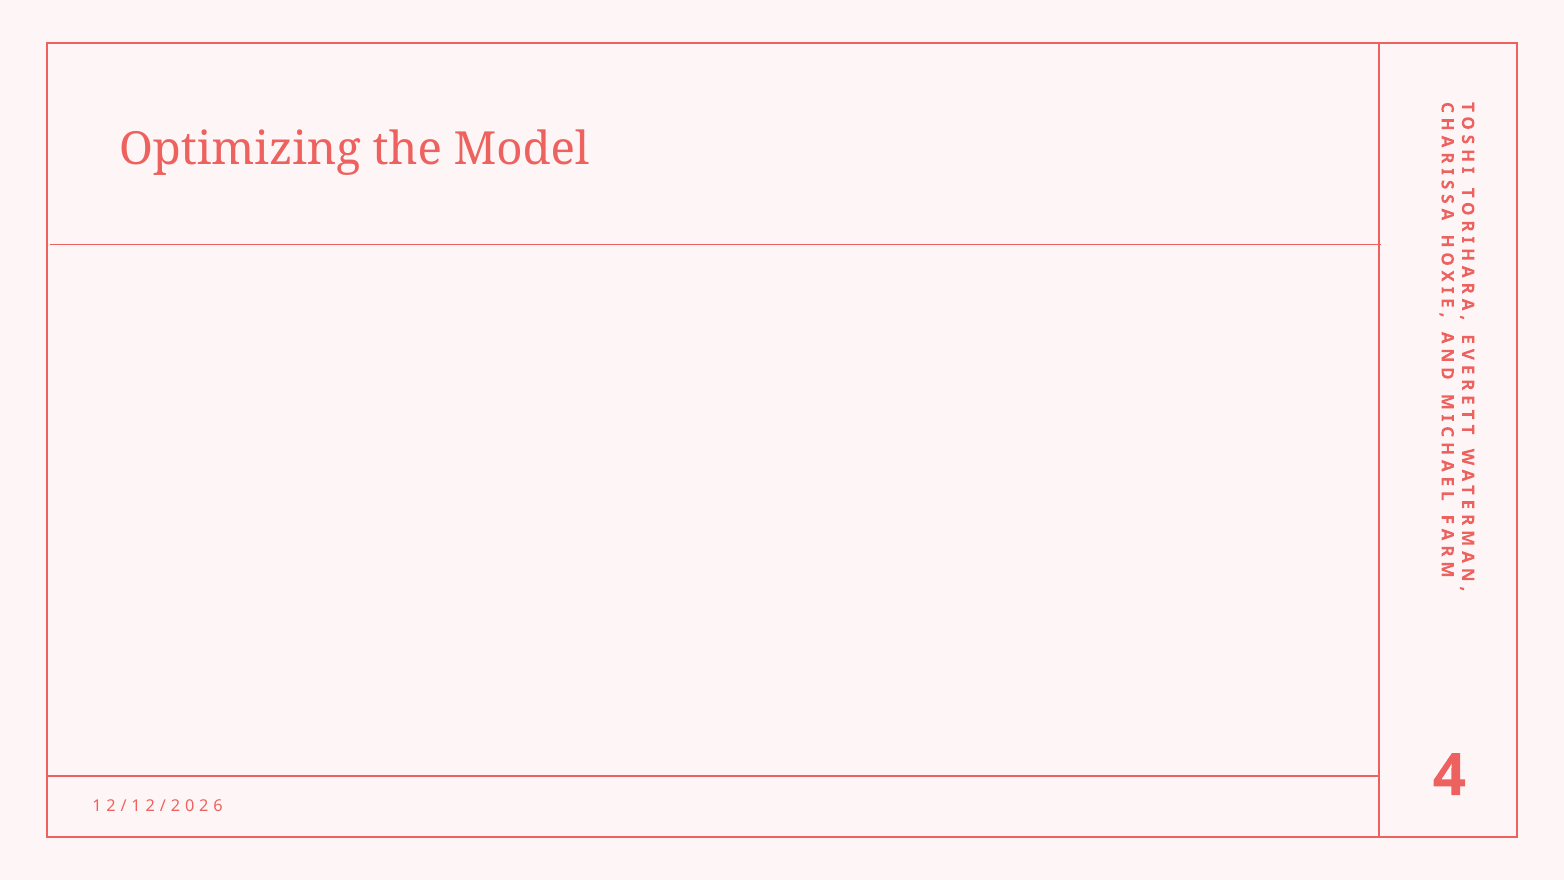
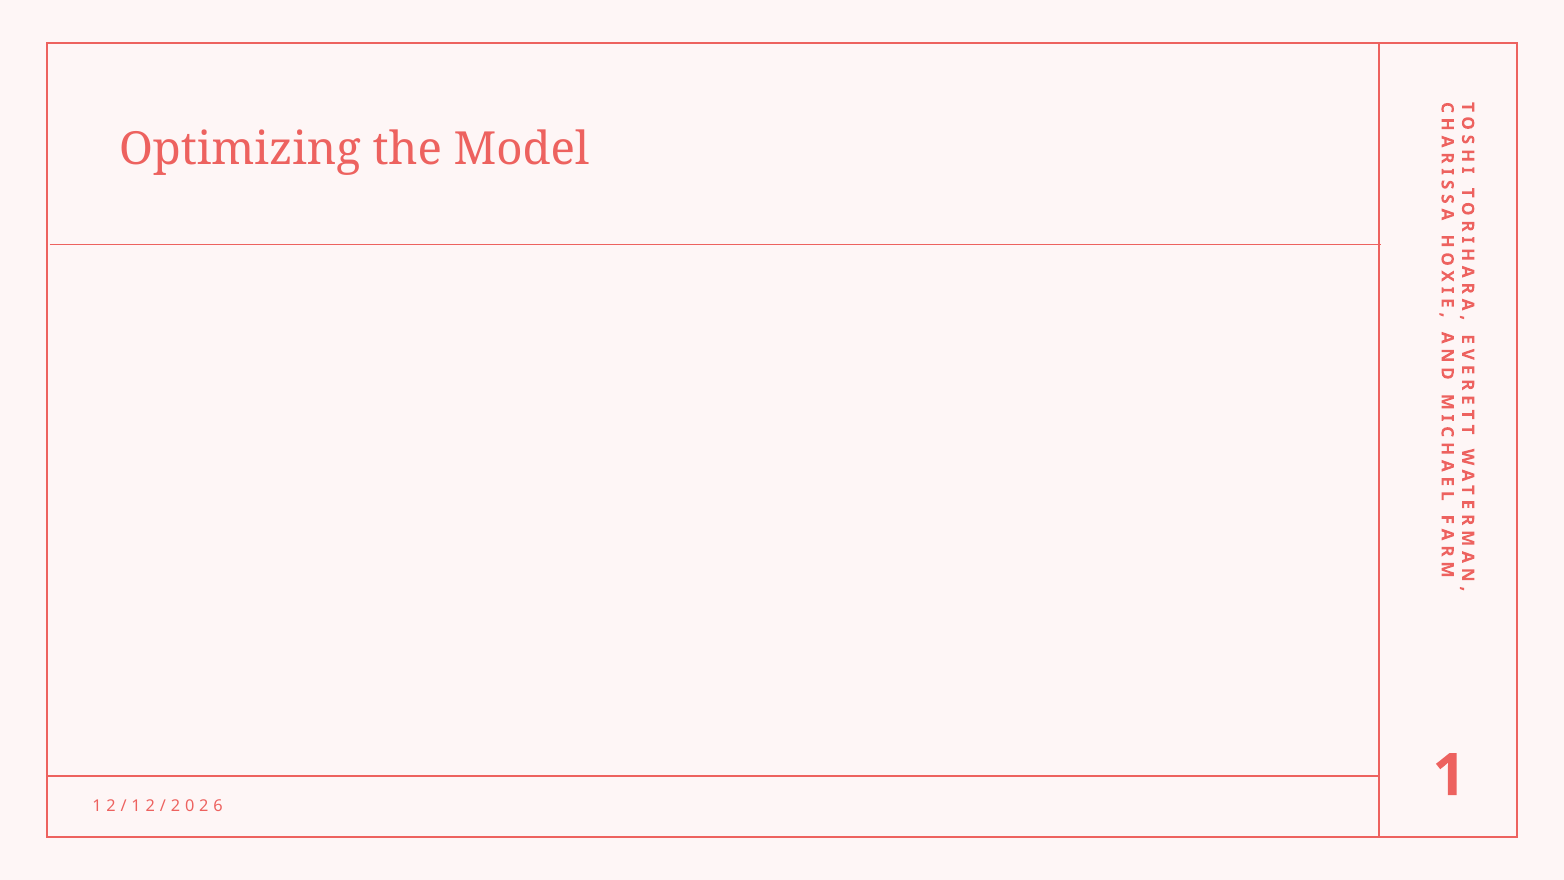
4 at (1449, 775): 4 -> 1
